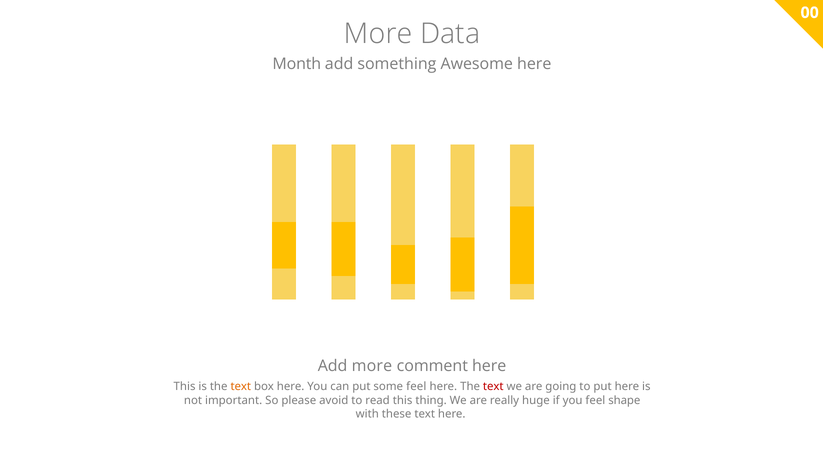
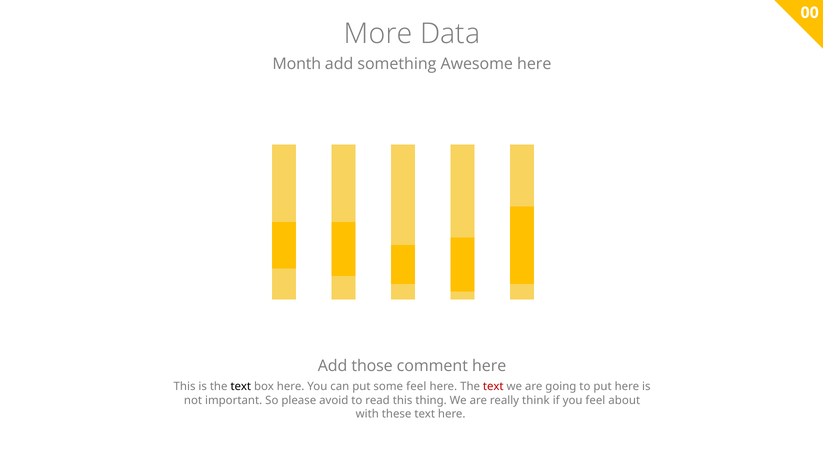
Add more: more -> those
text at (241, 387) colour: orange -> black
huge: huge -> think
shape: shape -> about
